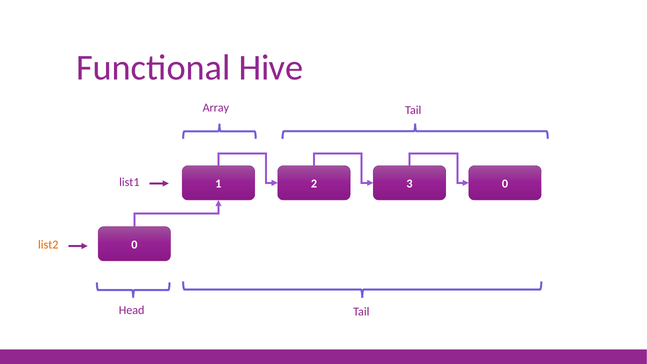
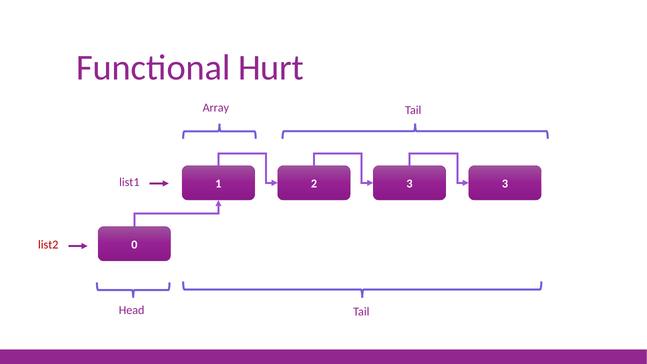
Hive: Hive -> Hurt
0 at (505, 184): 0 -> 3
list2 colour: orange -> red
